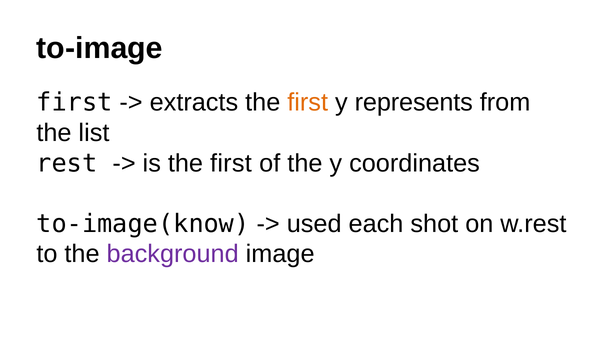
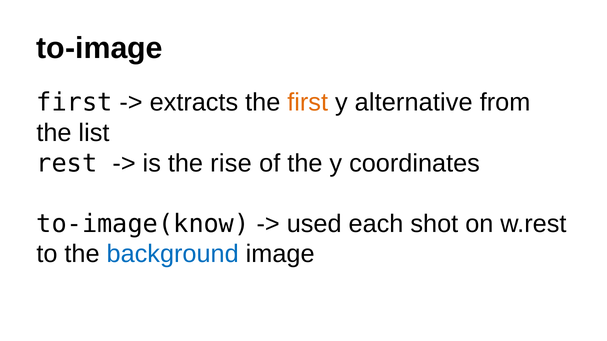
represents: represents -> alternative
is the first: first -> rise
background colour: purple -> blue
